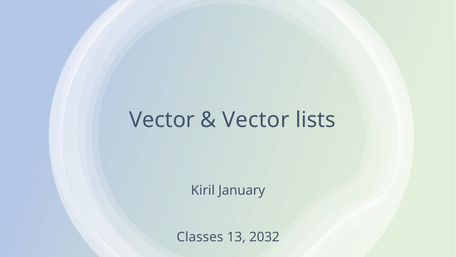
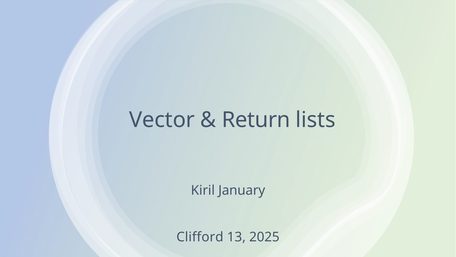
Vector at (256, 120): Vector -> Return
Classes: Classes -> Clifford
2032: 2032 -> 2025
